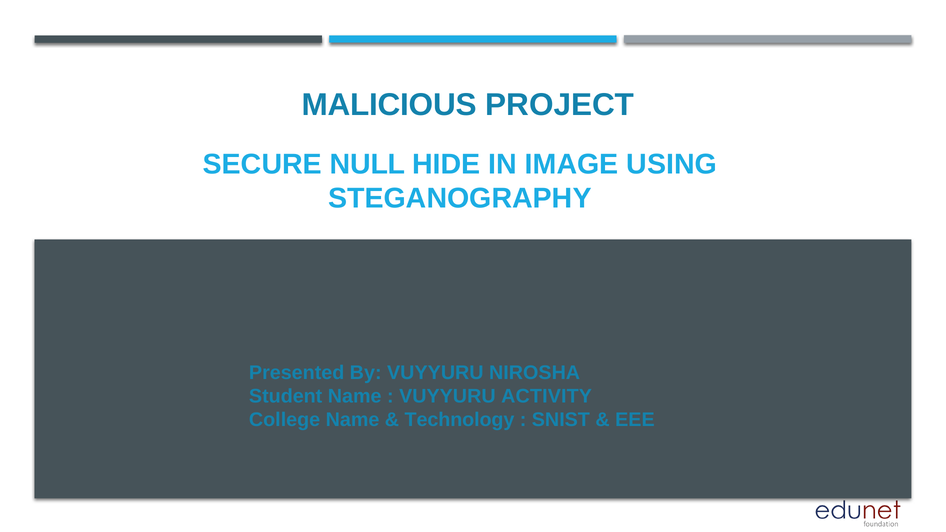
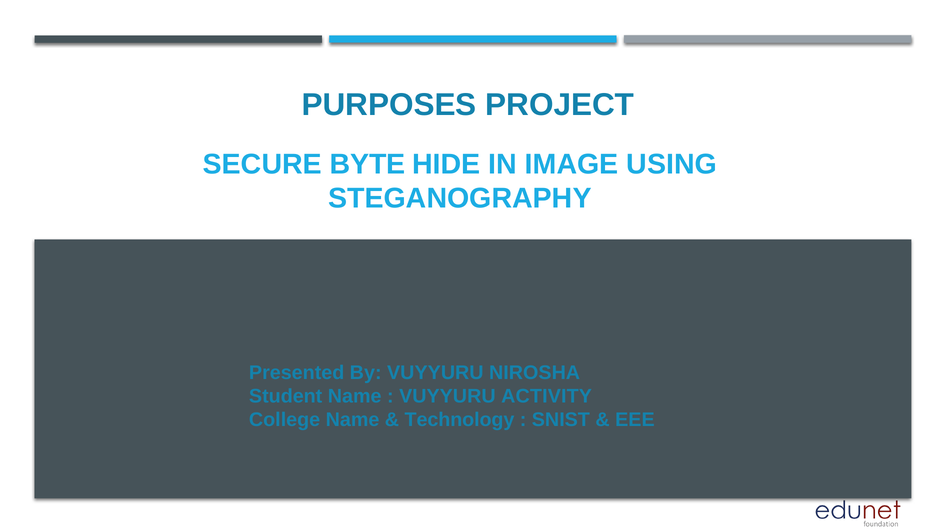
MALICIOUS: MALICIOUS -> PURPOSES
NULL: NULL -> BYTE
